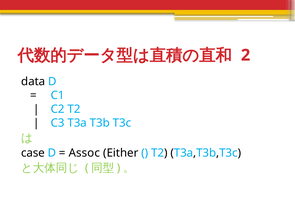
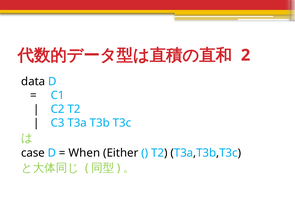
Assoc: Assoc -> When
